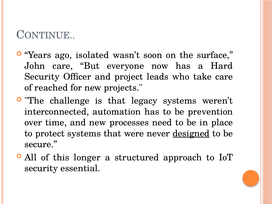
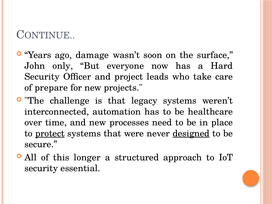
isolated: isolated -> damage
John care: care -> only
reached: reached -> prepare
prevention: prevention -> healthcare
protect underline: none -> present
